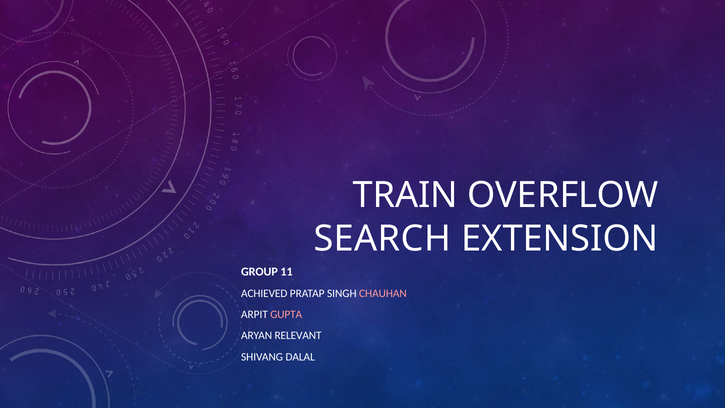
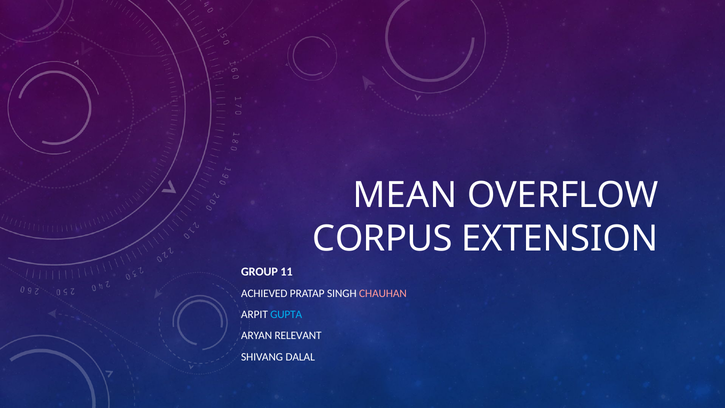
TRAIN: TRAIN -> MEAN
SEARCH: SEARCH -> CORPUS
GUPTA colour: pink -> light blue
